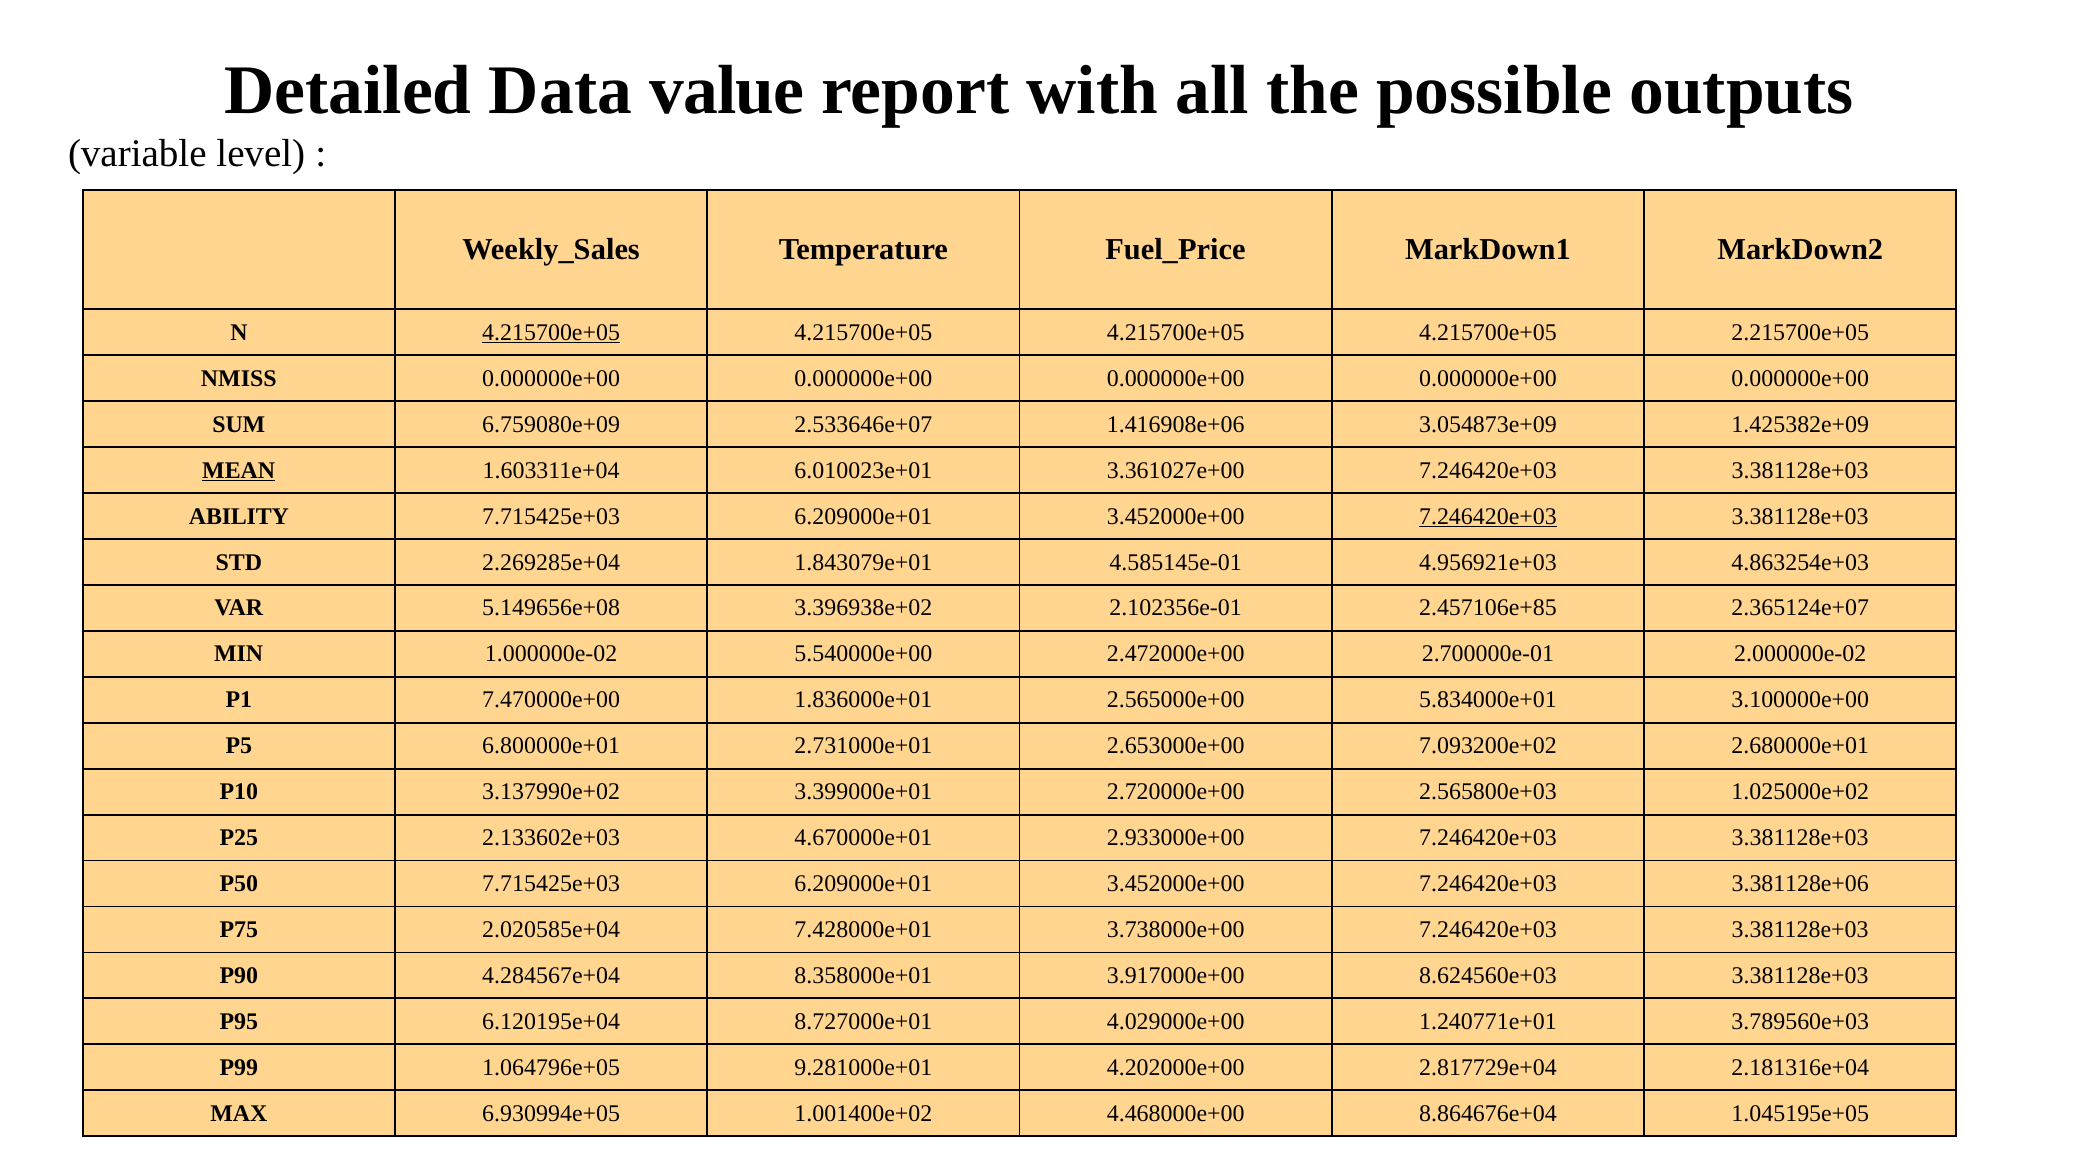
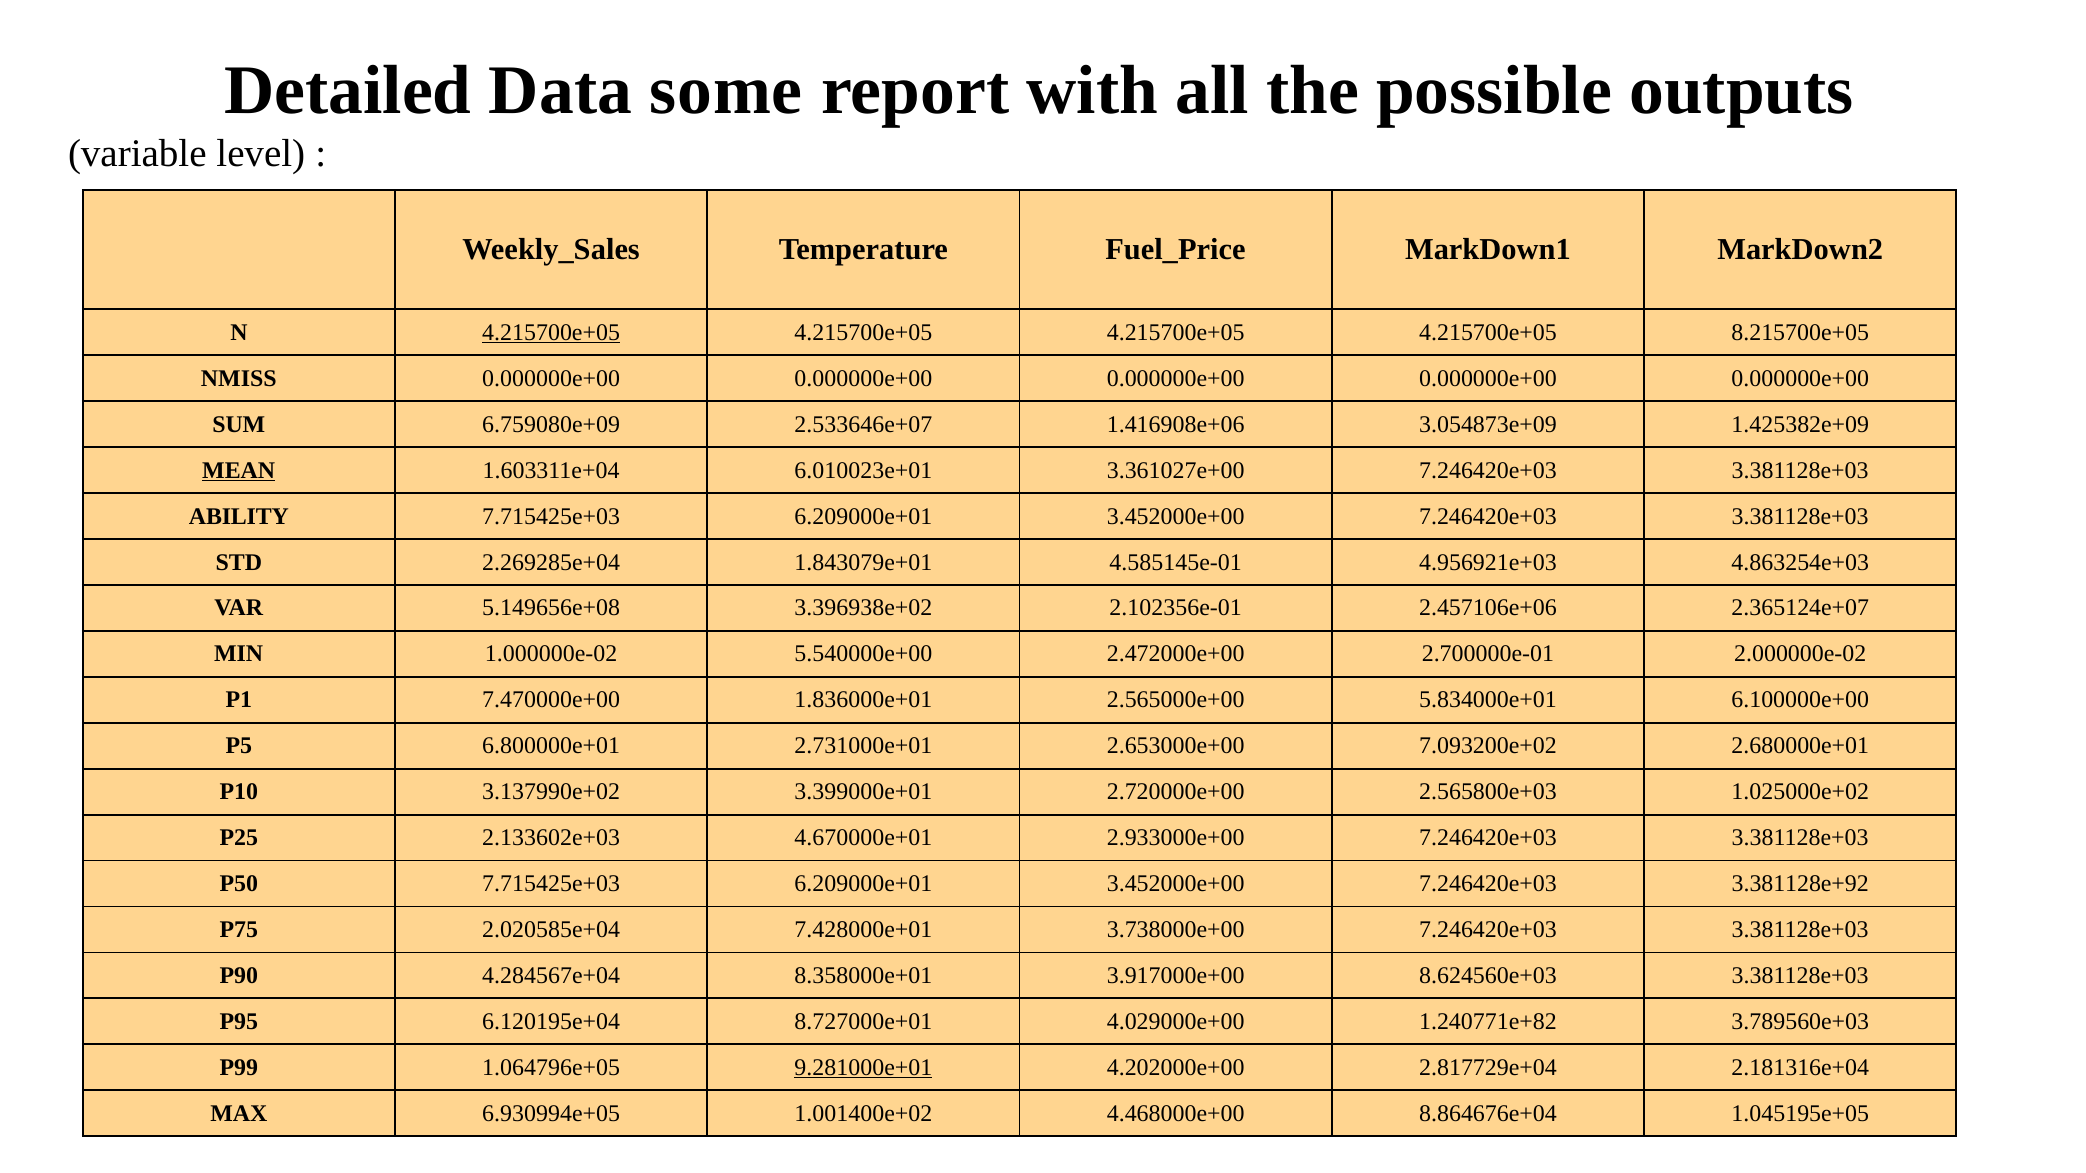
value: value -> some
2.215700e+05: 2.215700e+05 -> 8.215700e+05
7.246420e+03 at (1488, 516) underline: present -> none
2.457106e+85: 2.457106e+85 -> 2.457106e+06
3.100000e+00: 3.100000e+00 -> 6.100000e+00
3.381128e+06: 3.381128e+06 -> 3.381128e+92
1.240771e+01: 1.240771e+01 -> 1.240771e+82
9.281000e+01 underline: none -> present
